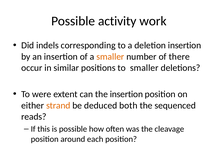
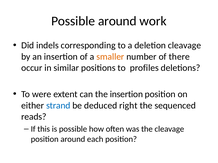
Possible activity: activity -> around
deletion insertion: insertion -> cleavage
to smaller: smaller -> profiles
strand colour: orange -> blue
both: both -> right
